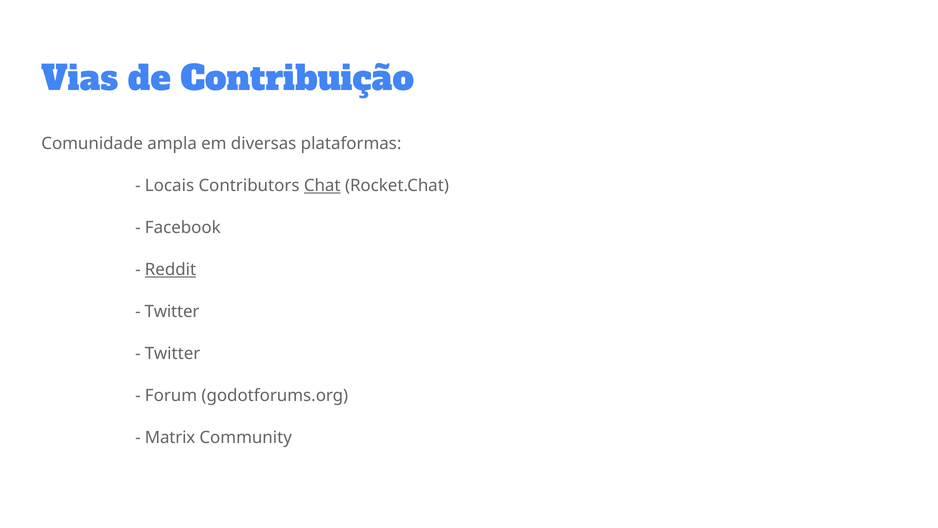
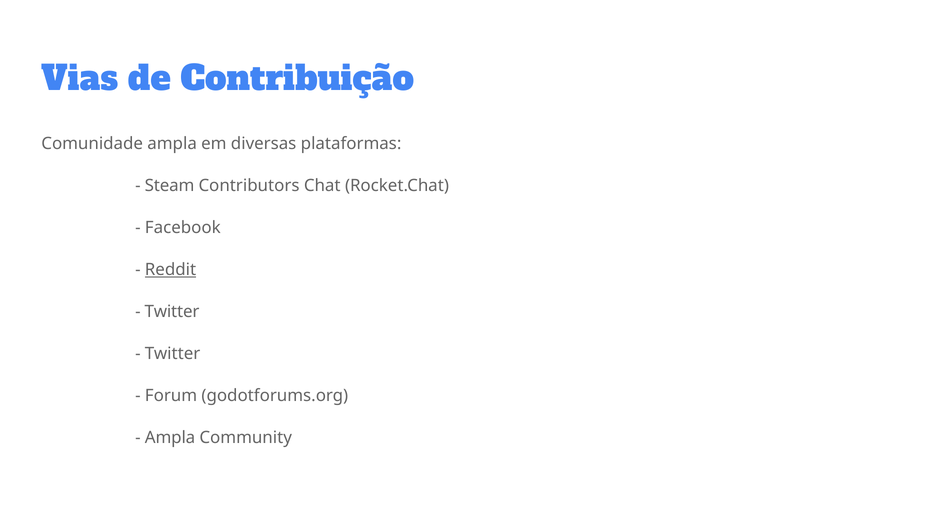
Locais: Locais -> Steam
Chat underline: present -> none
Matrix at (170, 438): Matrix -> Ampla
